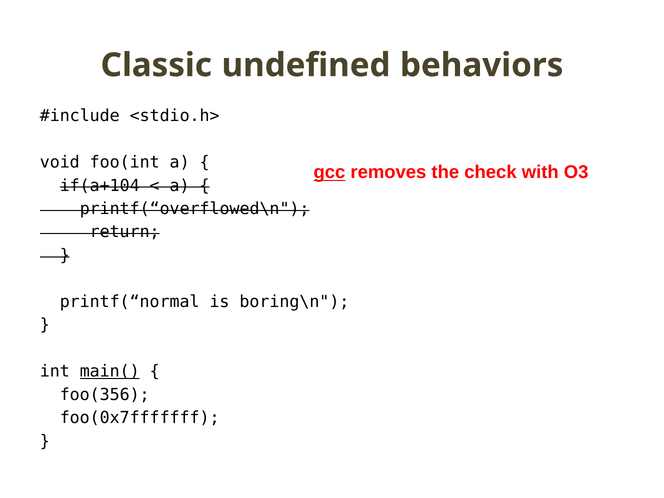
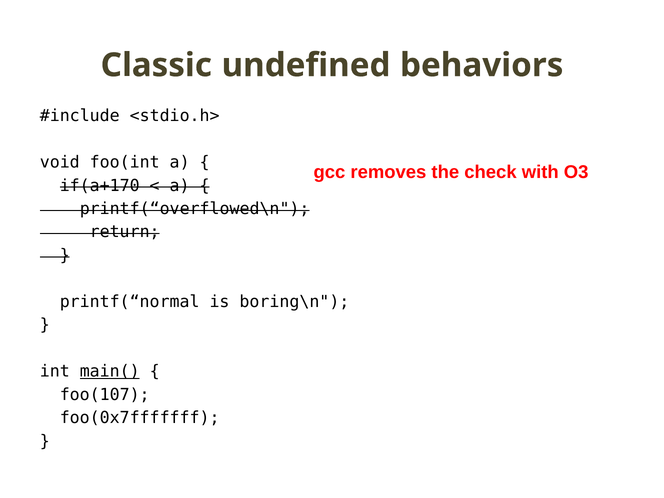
gcc underline: present -> none
if(a+104: if(a+104 -> if(a+170
foo(356: foo(356 -> foo(107
